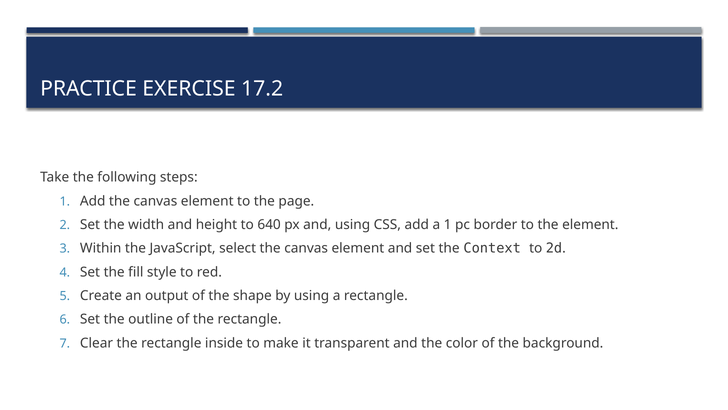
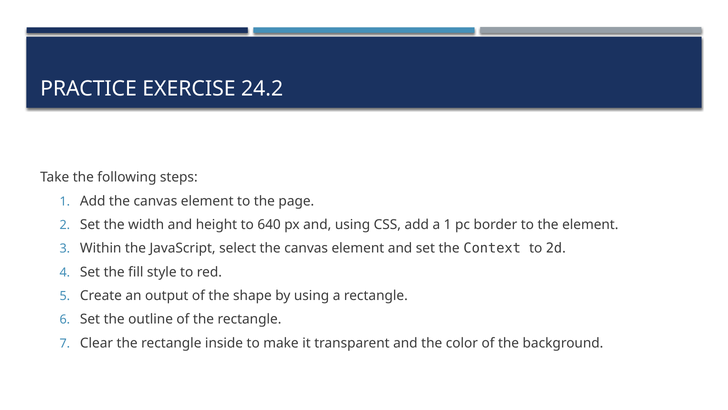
17.2: 17.2 -> 24.2
